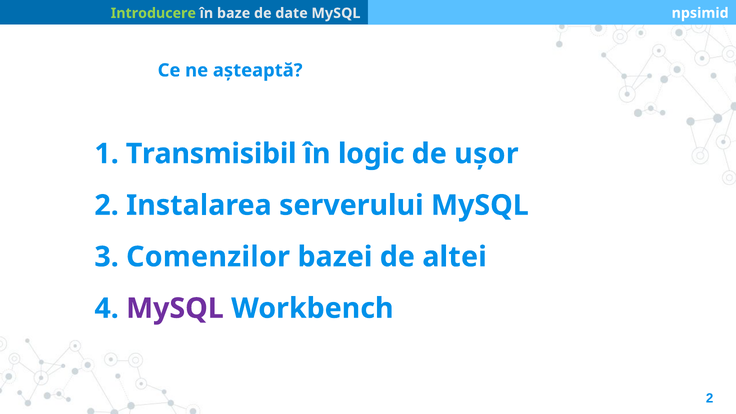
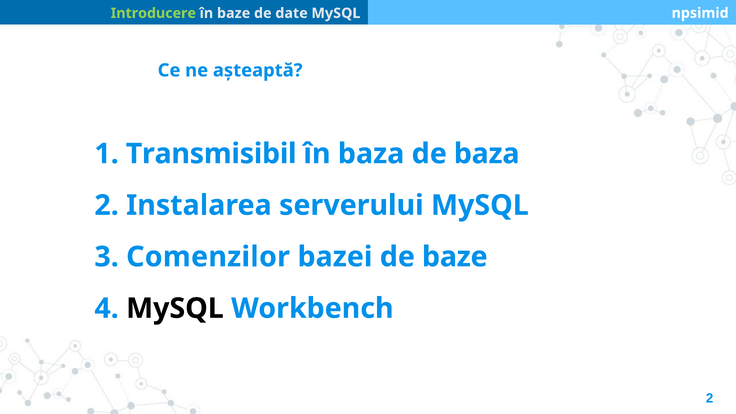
în logic: logic -> baza
de ușor: ușor -> baza
de altei: altei -> baze
MySQL at (175, 308) colour: purple -> black
